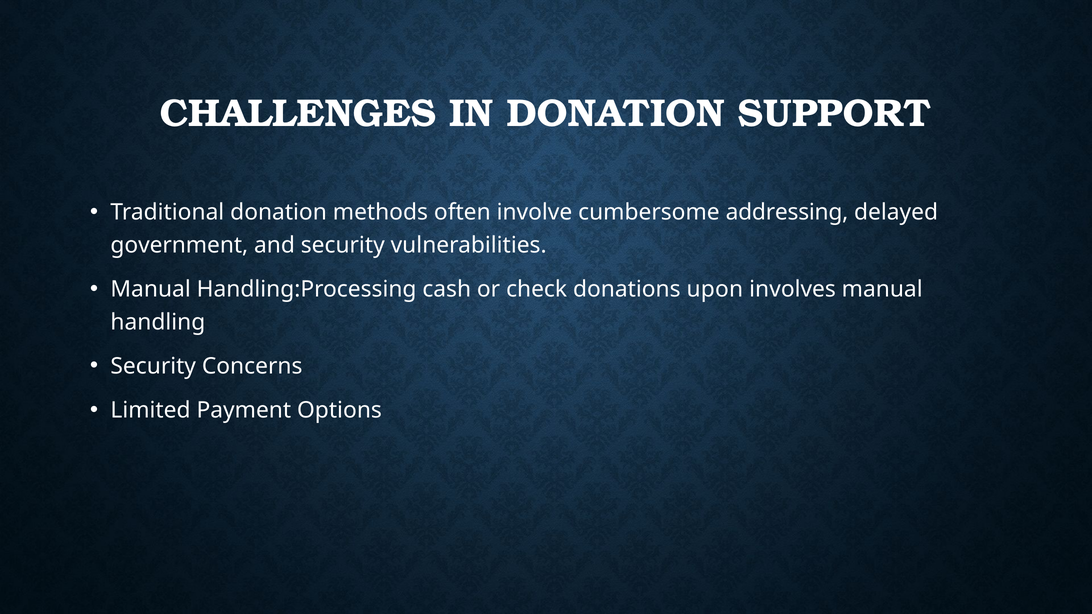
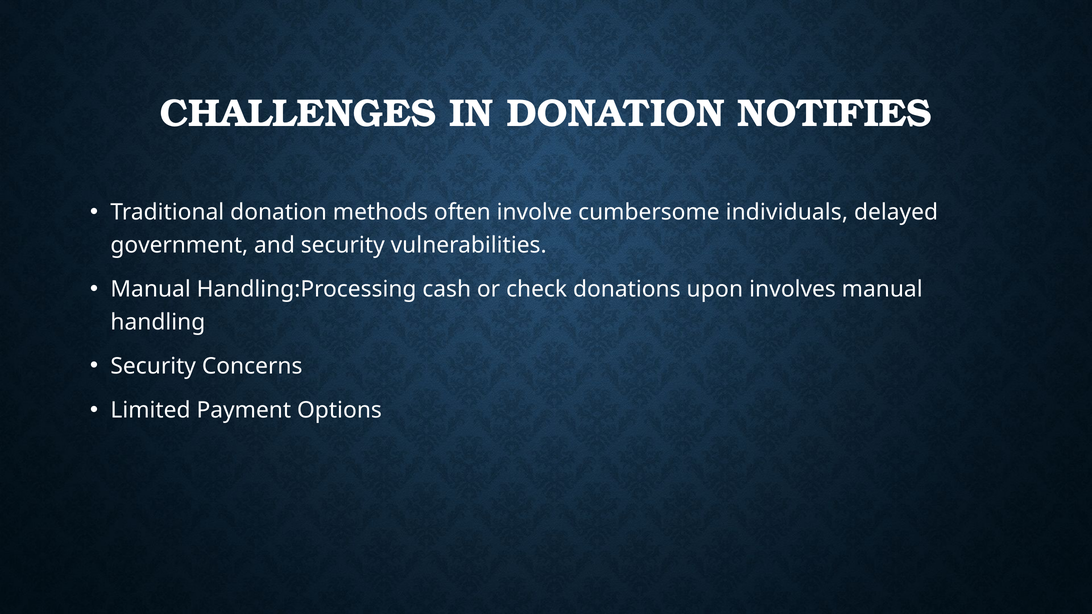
SUPPORT: SUPPORT -> NOTIFIES
addressing: addressing -> individuals
